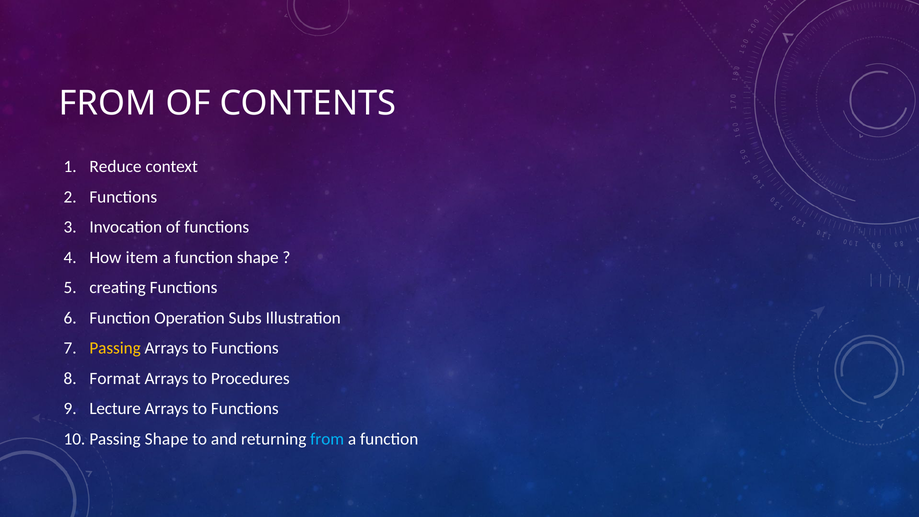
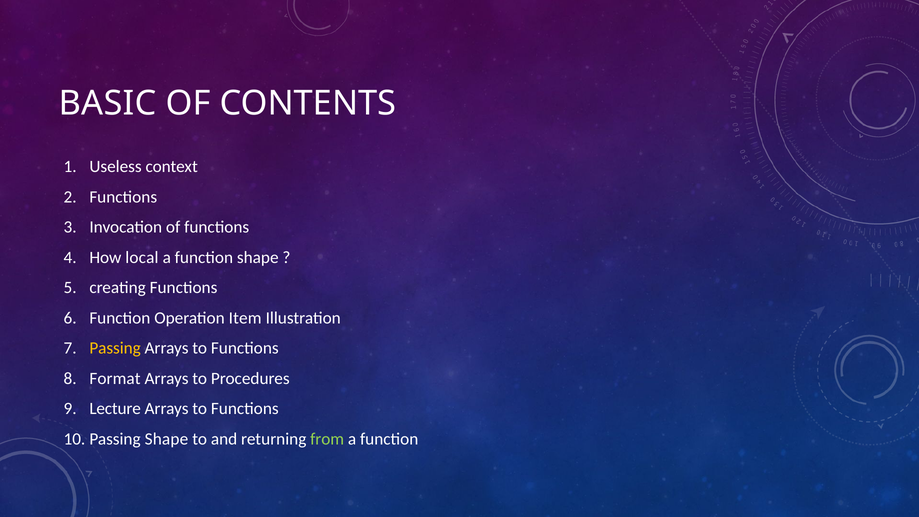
FROM at (108, 103): FROM -> BASIC
Reduce: Reduce -> Useless
item: item -> local
Subs: Subs -> Item
from at (327, 439) colour: light blue -> light green
